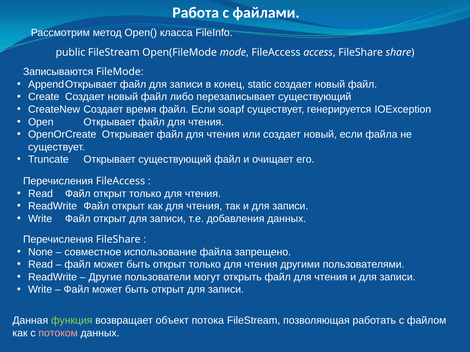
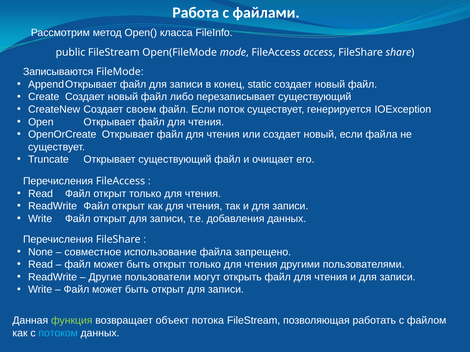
время: время -> своем
soapf: soapf -> поток
потоком colour: pink -> light blue
